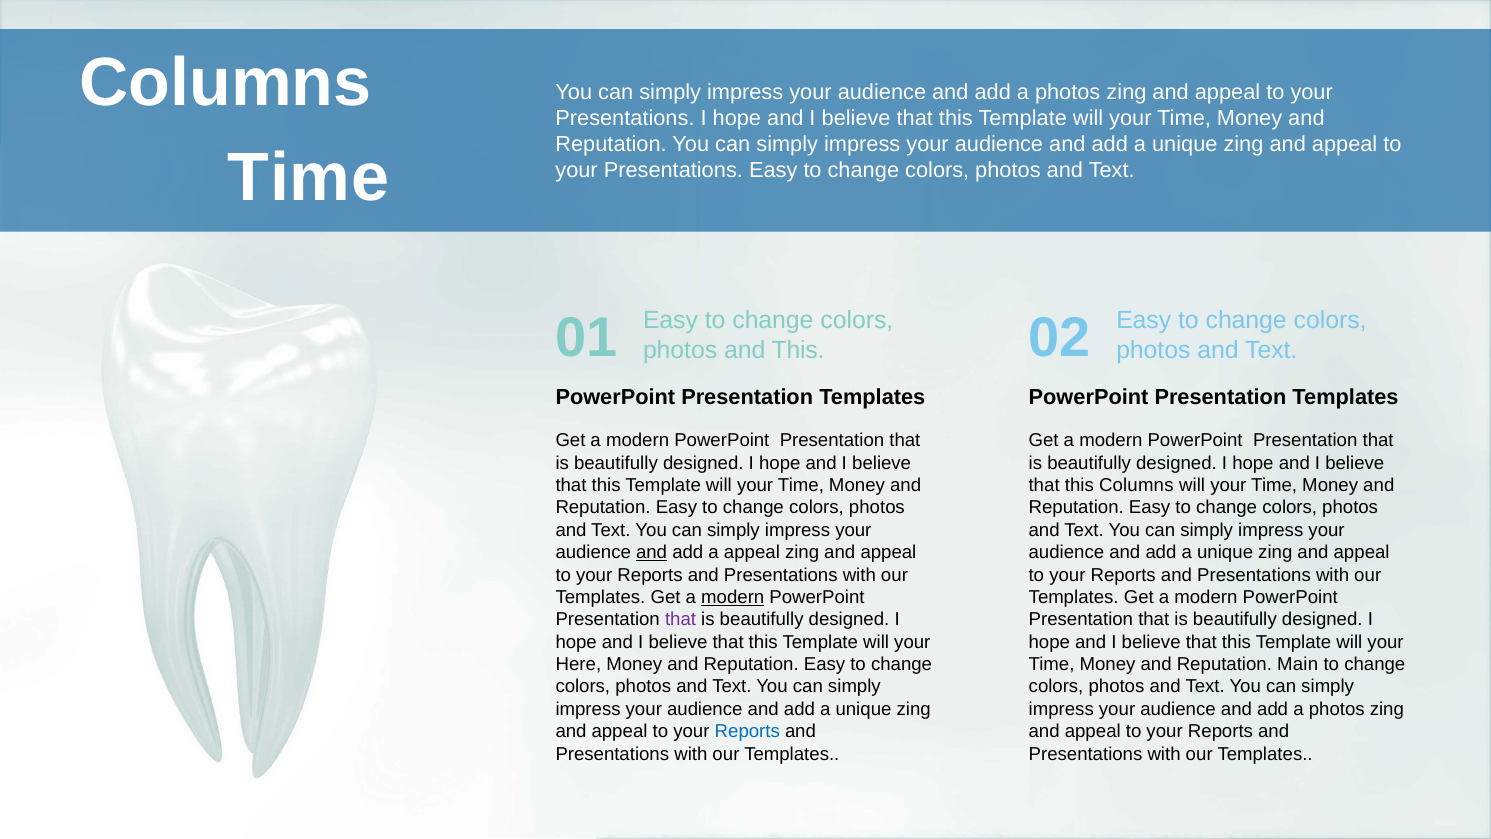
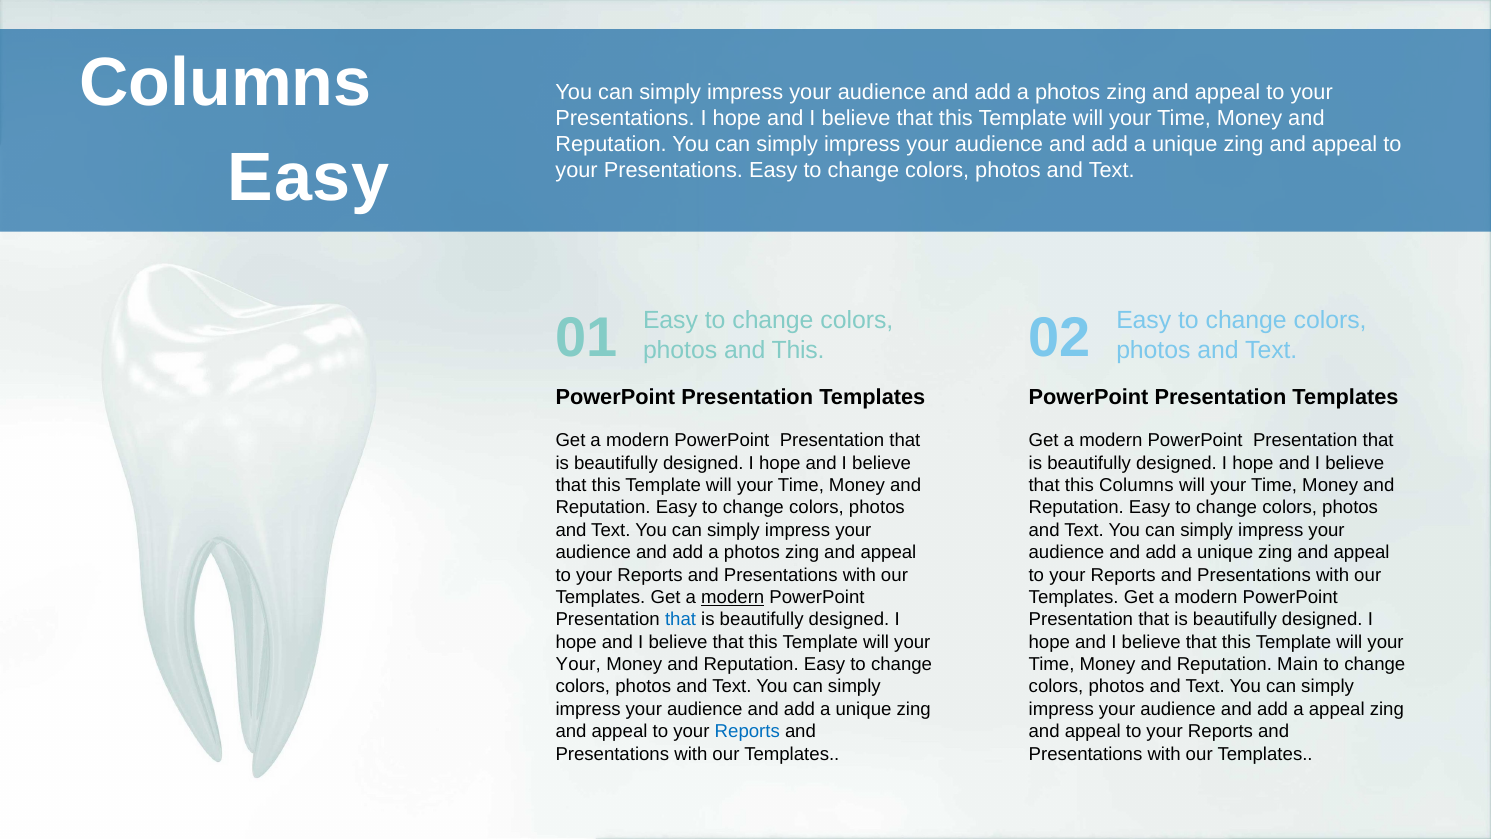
Time at (309, 178): Time -> Easy
and at (652, 552) underline: present -> none
appeal at (752, 552): appeal -> photos
that at (681, 619) colour: purple -> blue
Here at (578, 664): Here -> Your
photos at (1337, 709): photos -> appeal
